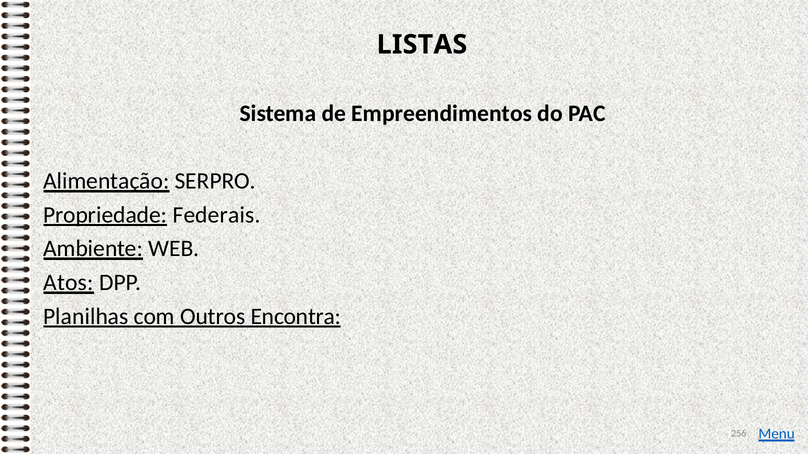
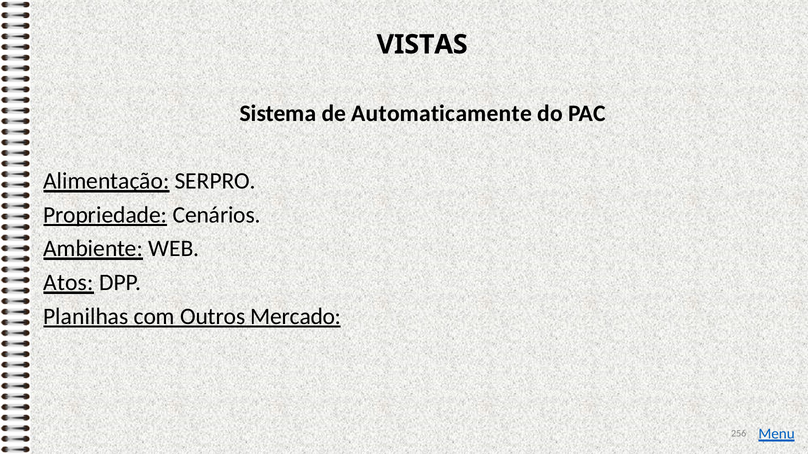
LISTAS: LISTAS -> VISTAS
Empreendimentos: Empreendimentos -> Automaticamente
Federais: Federais -> Cenários
Encontra: Encontra -> Mercado
